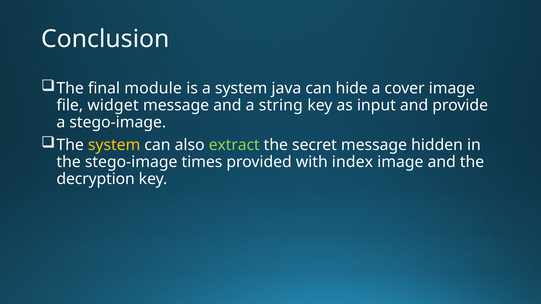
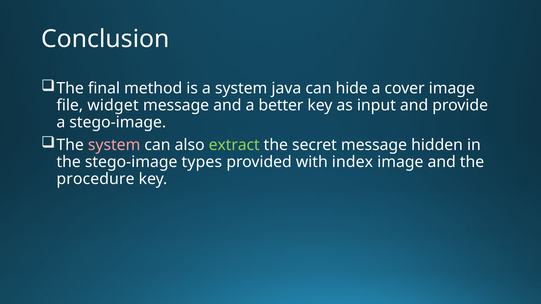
module: module -> method
string: string -> better
system at (114, 145) colour: yellow -> pink
times: times -> types
decryption: decryption -> procedure
